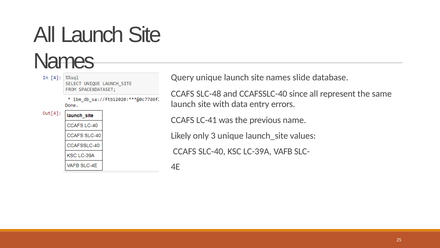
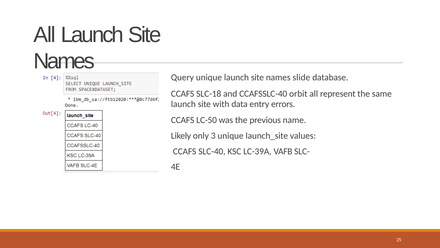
SLC-48: SLC-48 -> SLC-18
since: since -> orbit
LC-41: LC-41 -> LC-50
